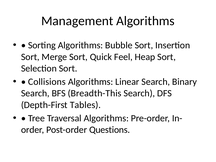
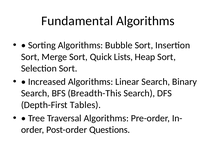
Management: Management -> Fundamental
Feel: Feel -> Lists
Collisions: Collisions -> Increased
